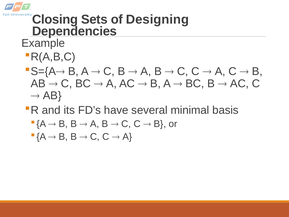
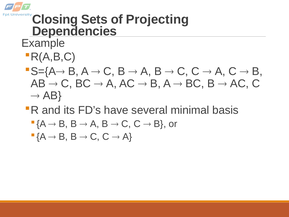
Designing: Designing -> Projecting
